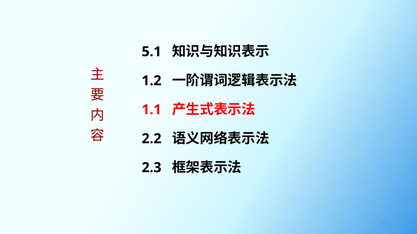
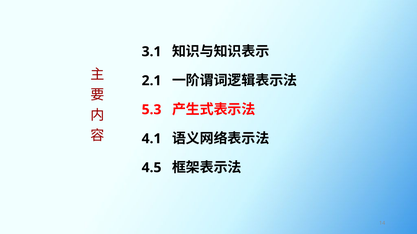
5.1: 5.1 -> 3.1
1.2: 1.2 -> 2.1
1.1: 1.1 -> 5.3
2.2: 2.2 -> 4.1
2.3: 2.3 -> 4.5
